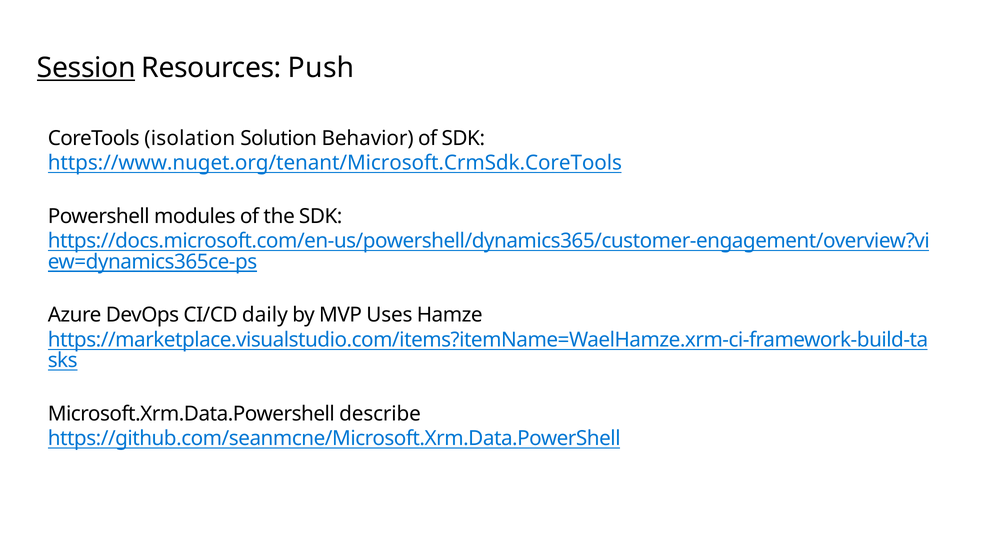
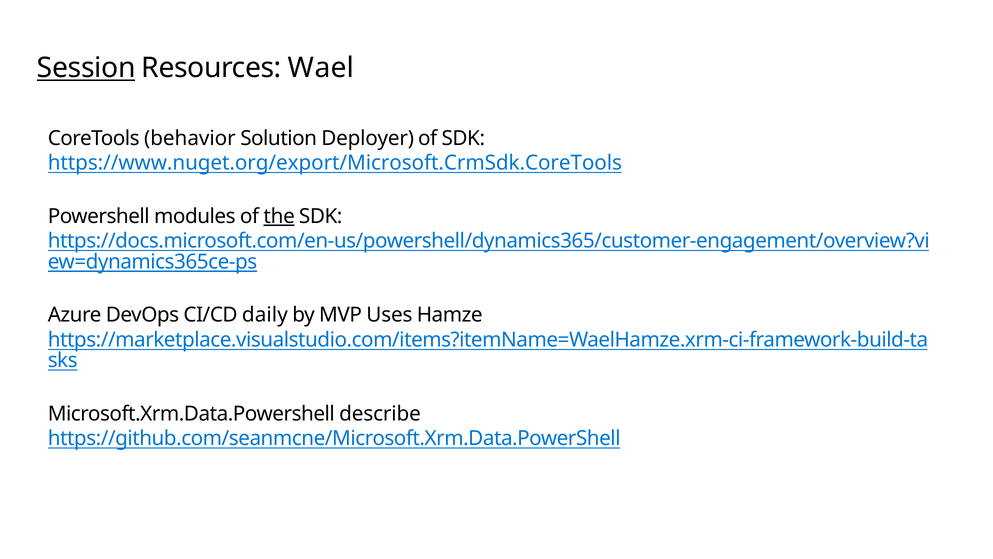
Push: Push -> Wael
isolation: isolation -> behavior
Behavior: Behavior -> Deployer
https://www.nuget.org/tenant/Microsoft.CrmSdk.CoreTools: https://www.nuget.org/tenant/Microsoft.CrmSdk.CoreTools -> https://www.nuget.org/export/Microsoft.CrmSdk.CoreTools
the underline: none -> present
